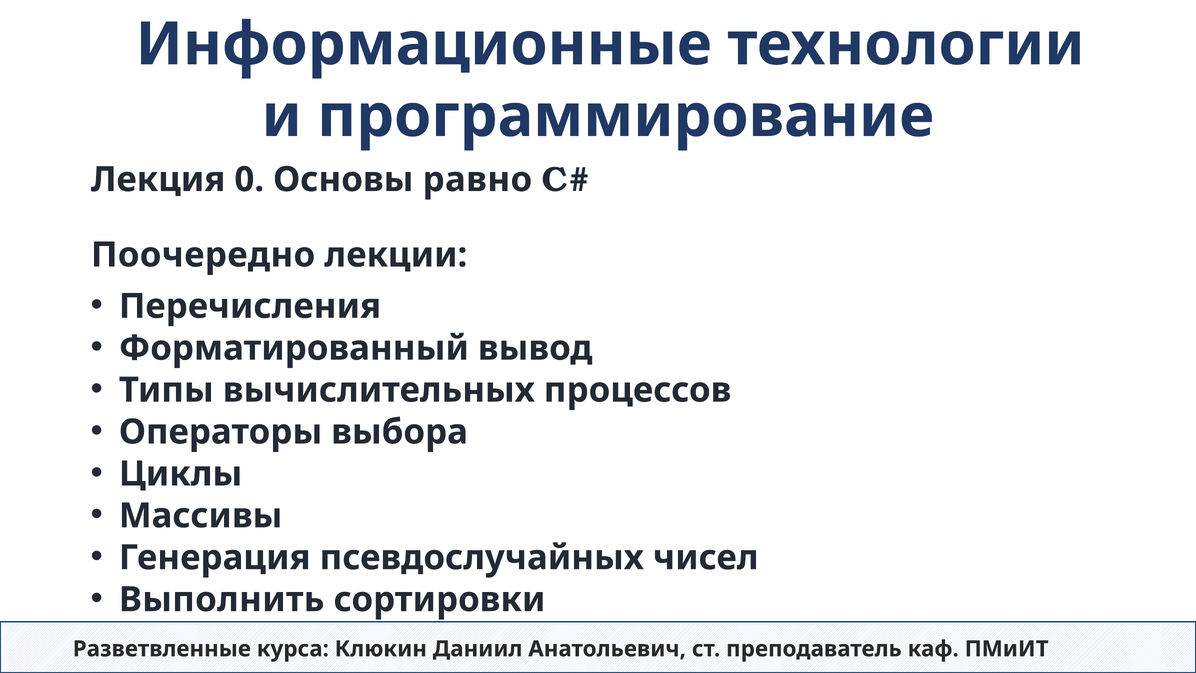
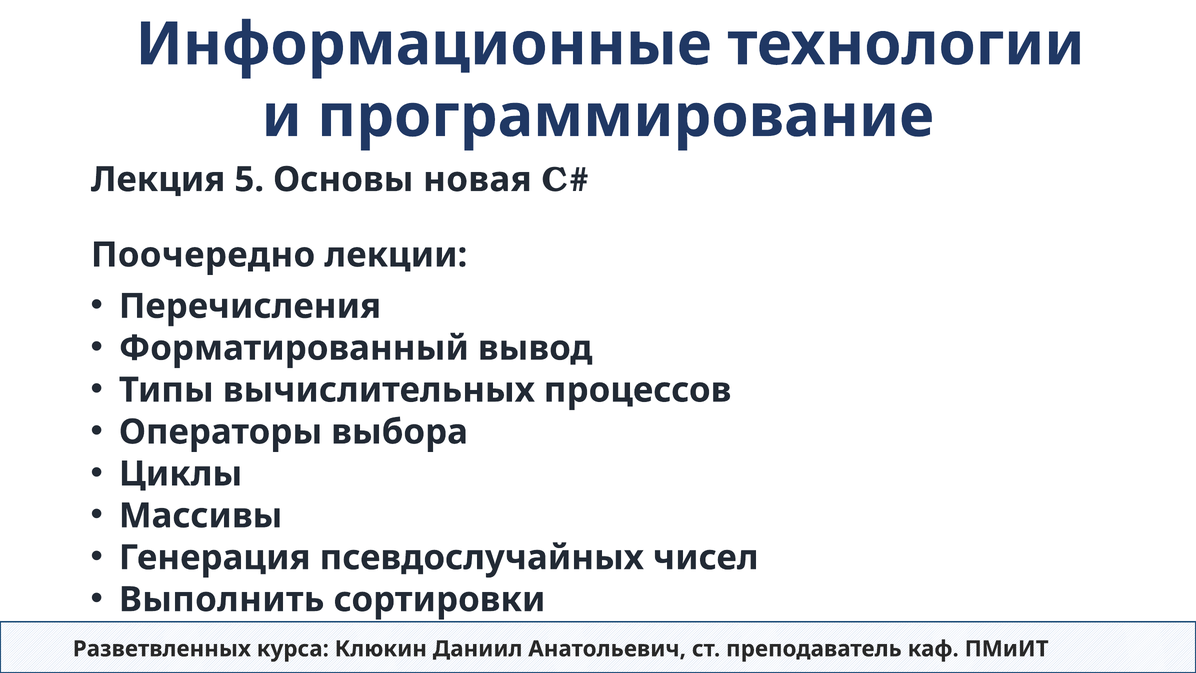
0: 0 -> 5
равно: равно -> новая
Разветвленные: Разветвленные -> Разветвленных
